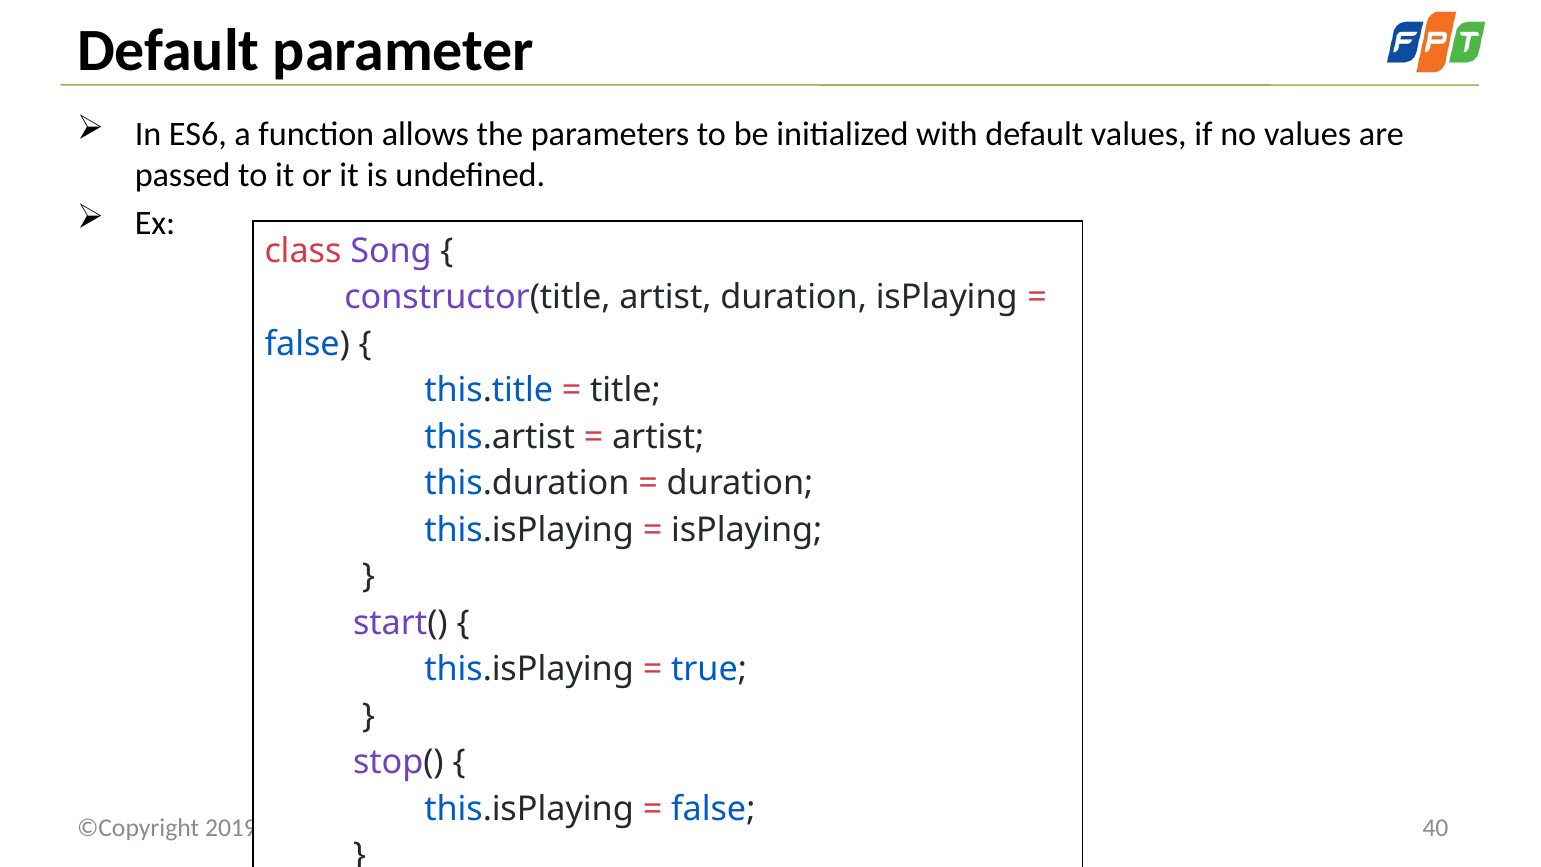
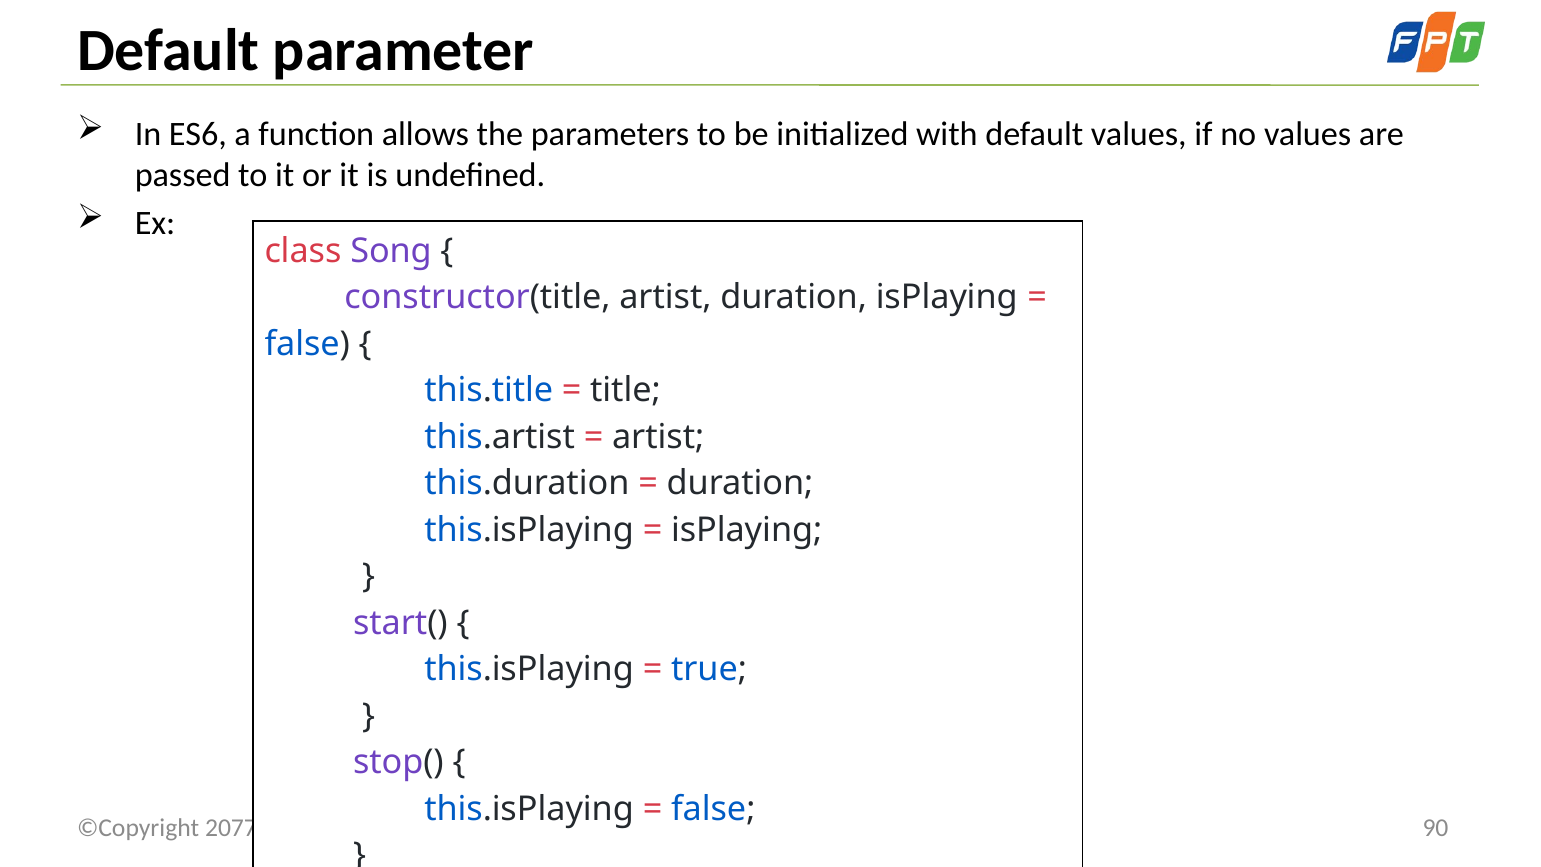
2019: 2019 -> 2077
40: 40 -> 90
